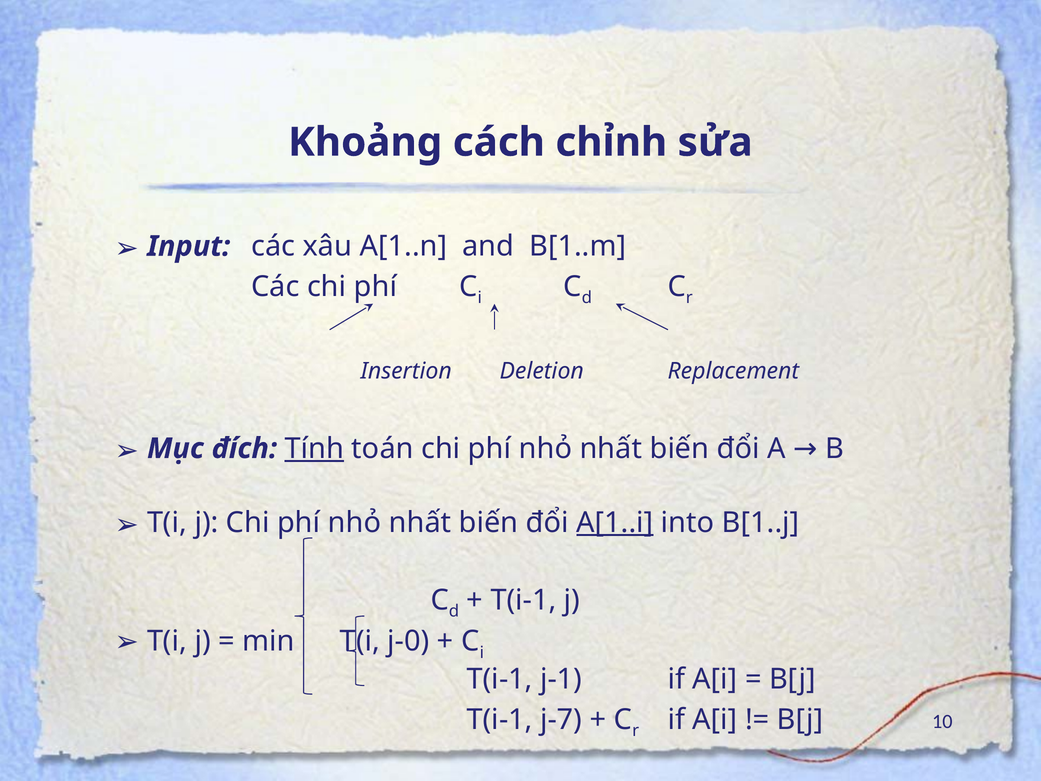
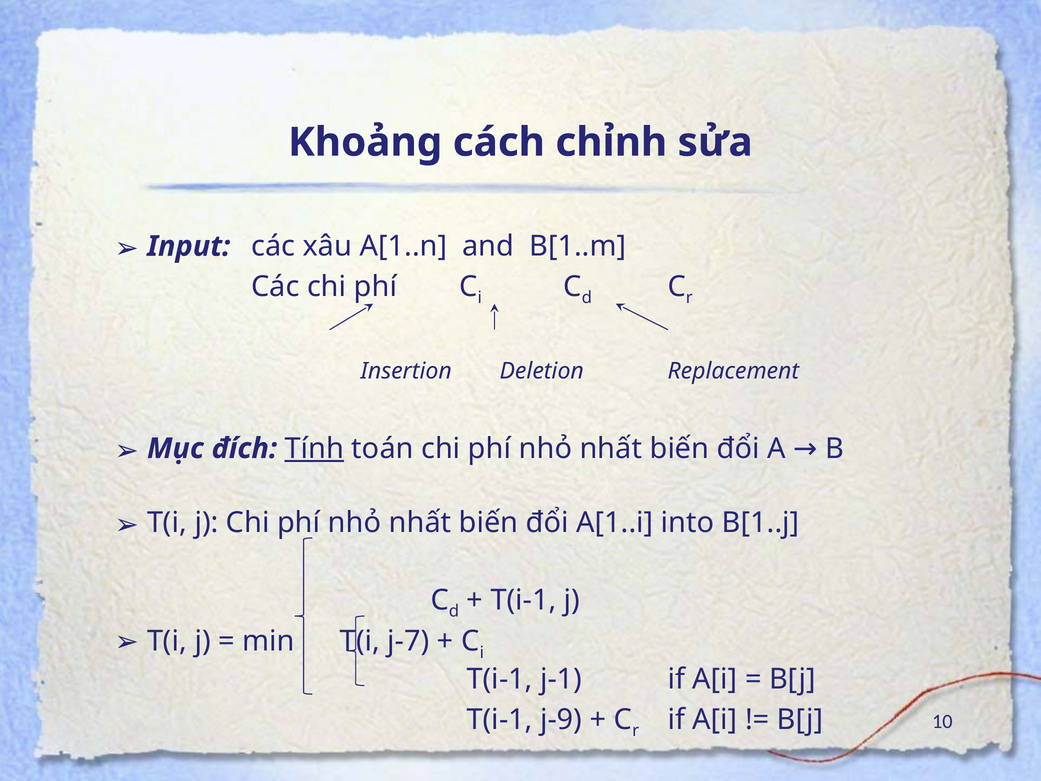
A[1..i underline: present -> none
j-0: j-0 -> j-7
j-7: j-7 -> j-9
